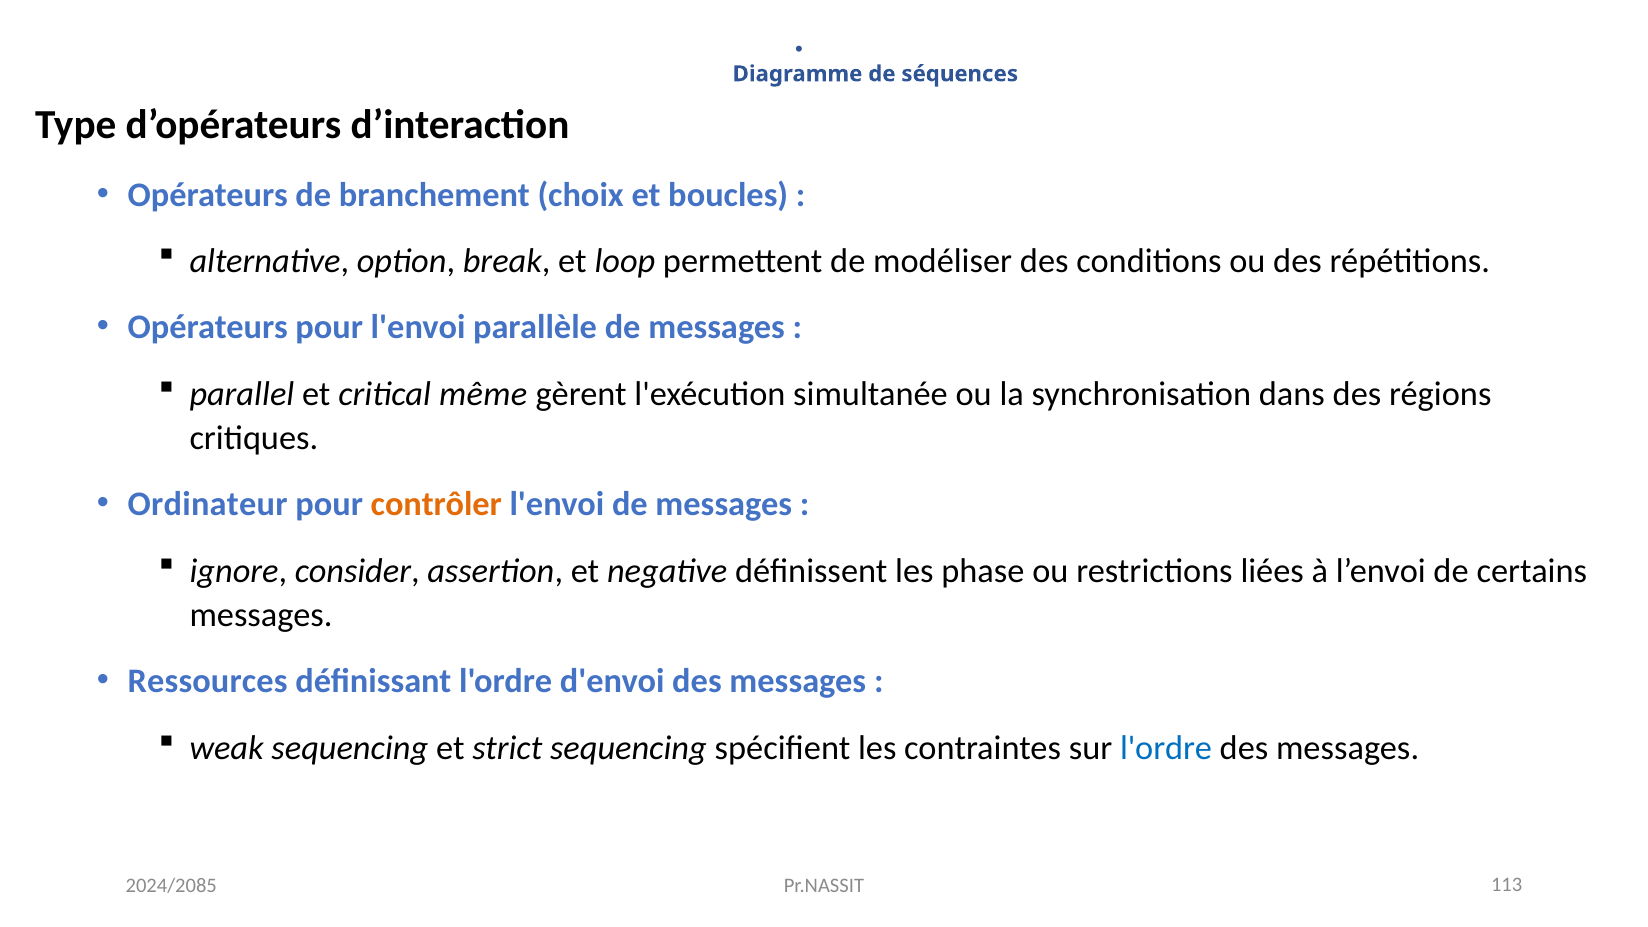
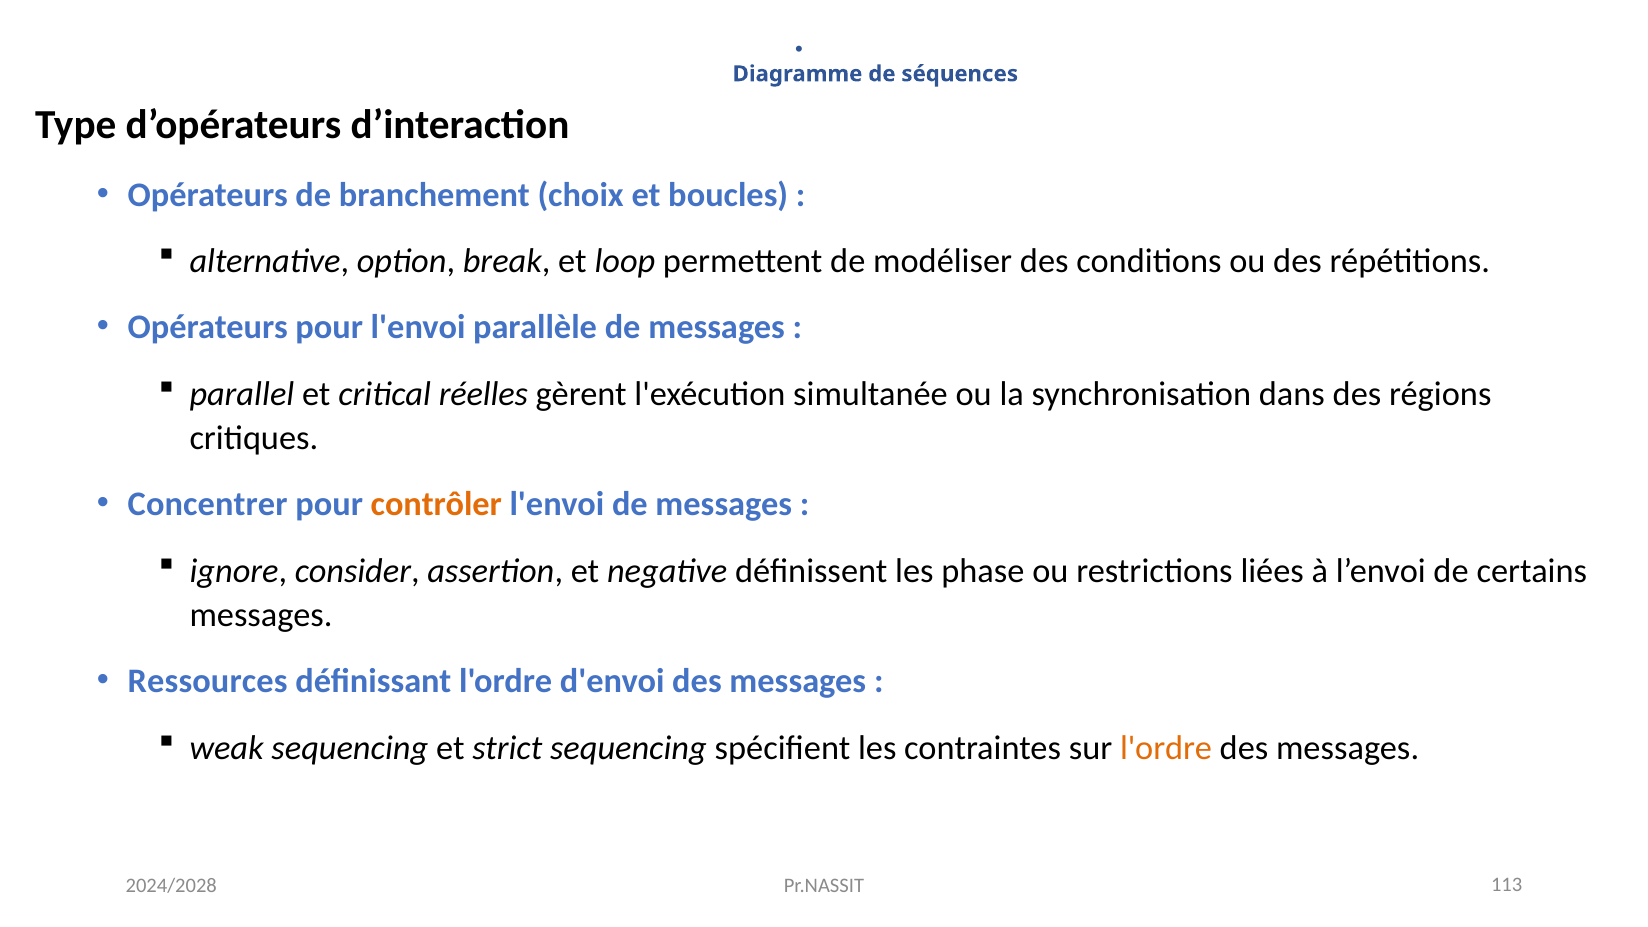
même: même -> réelles
Ordinateur: Ordinateur -> Concentrer
l'ordre at (1166, 748) colour: blue -> orange
2024/2085: 2024/2085 -> 2024/2028
